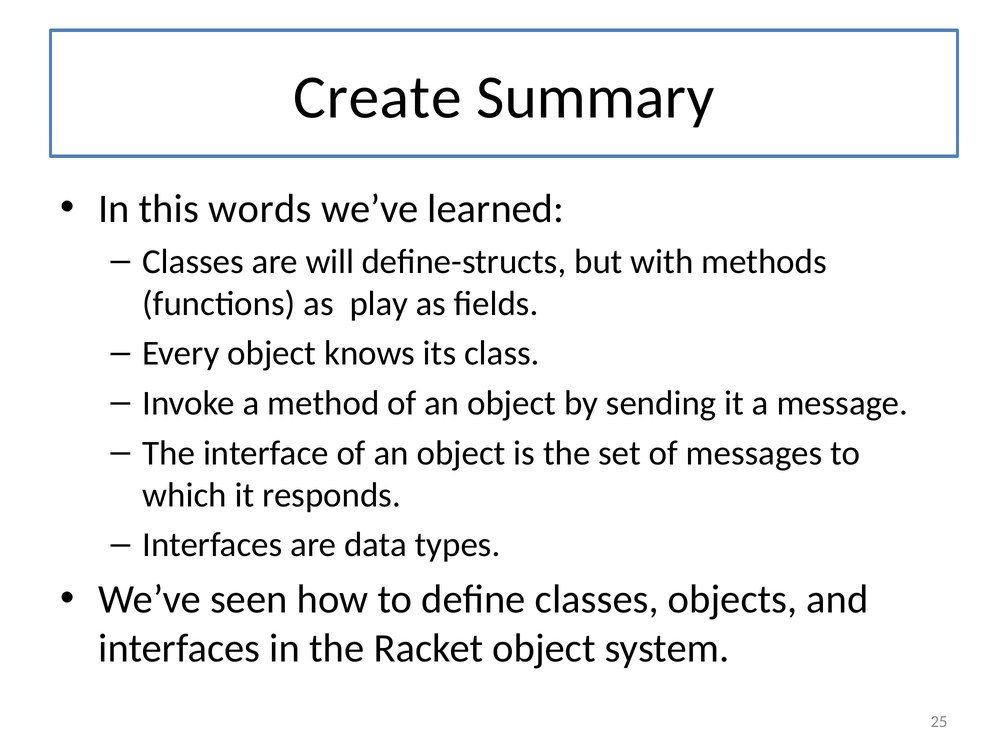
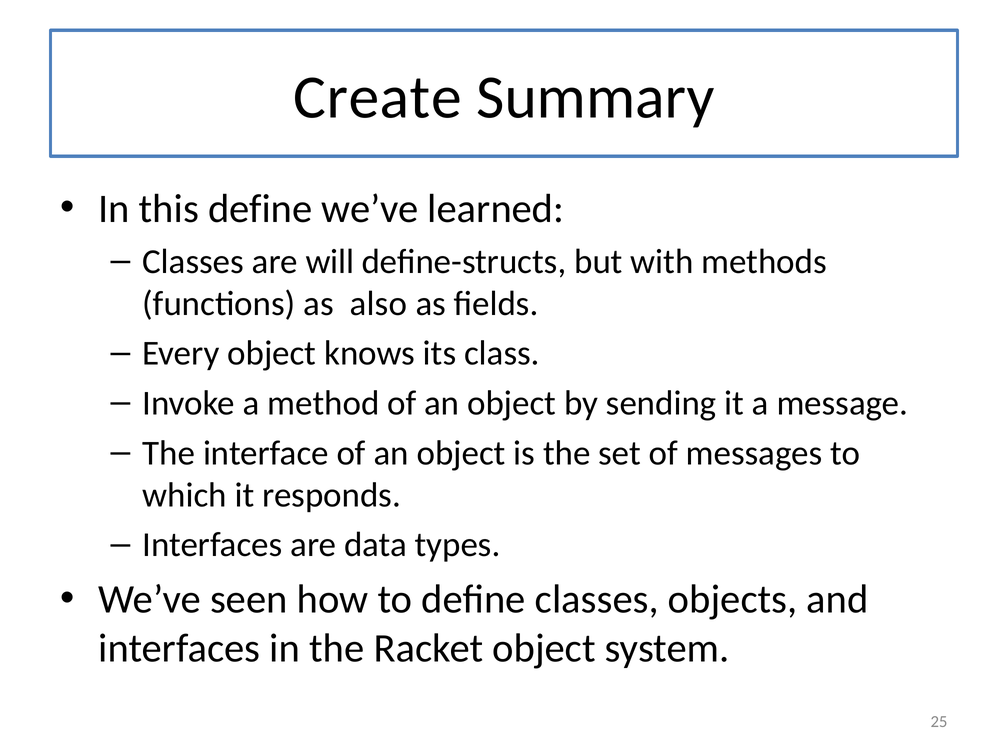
this words: words -> define
play: play -> also
